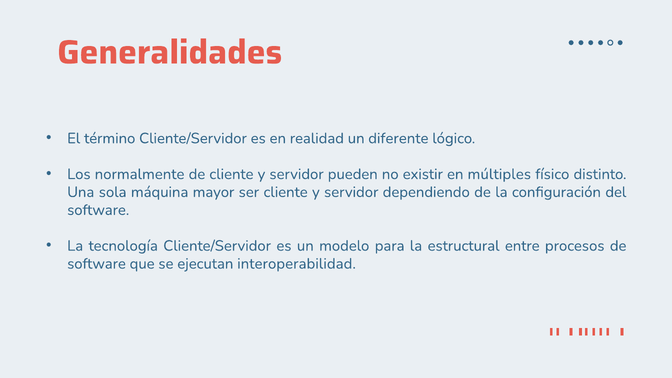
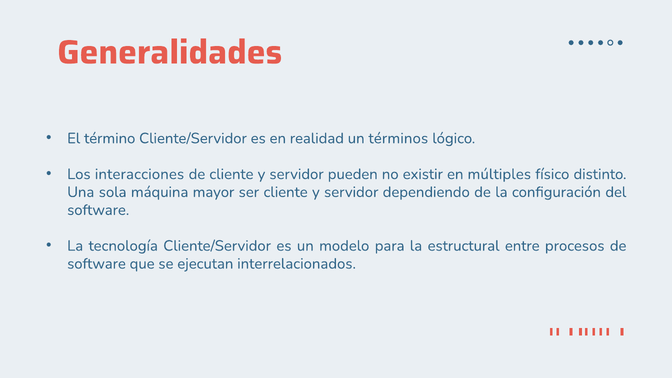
diferente: diferente -> términos
normalmente: normalmente -> interacciones
interoperabilidad: interoperabilidad -> interrelacionados
